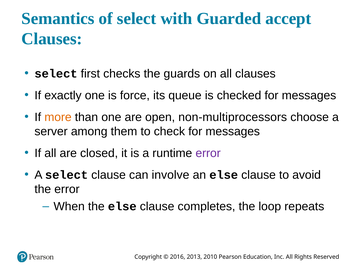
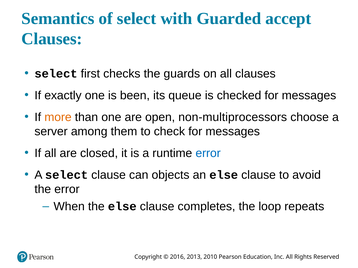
force: force -> been
error at (208, 154) colour: purple -> blue
involve: involve -> objects
